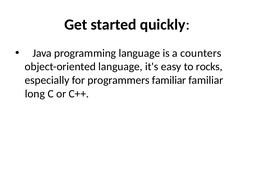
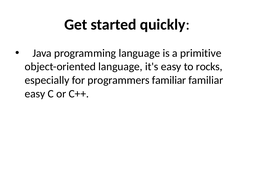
counters: counters -> primitive
long at (35, 94): long -> easy
